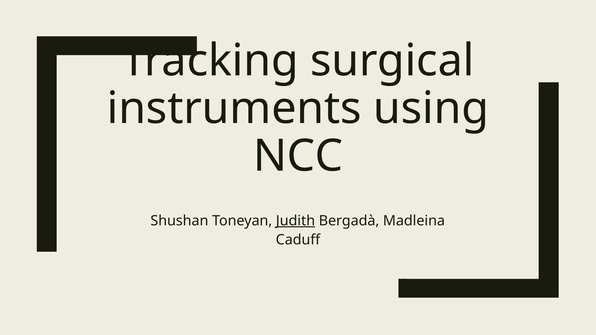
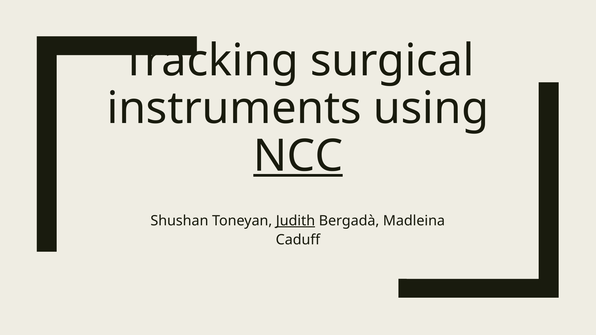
NCC underline: none -> present
